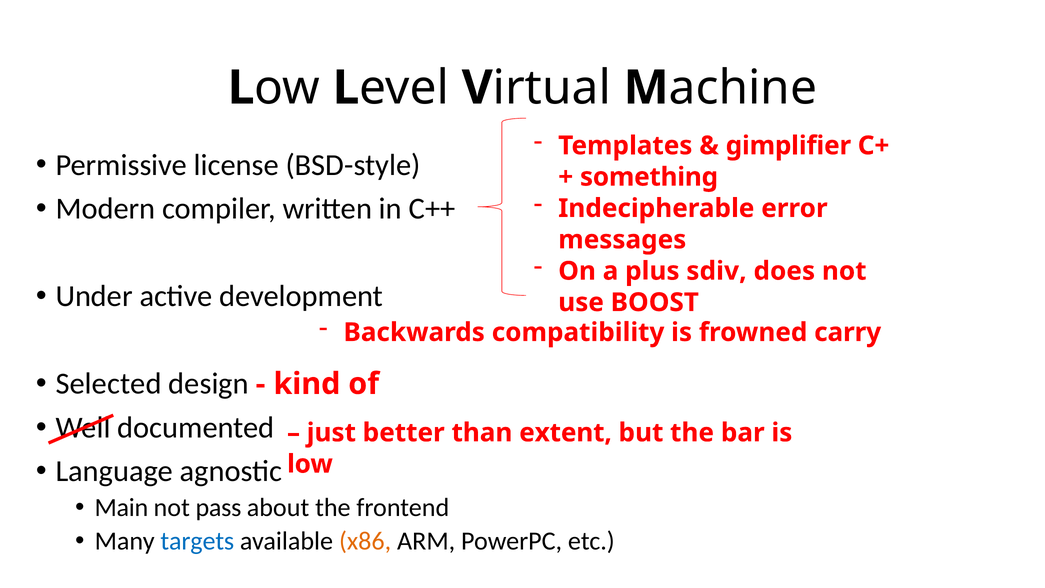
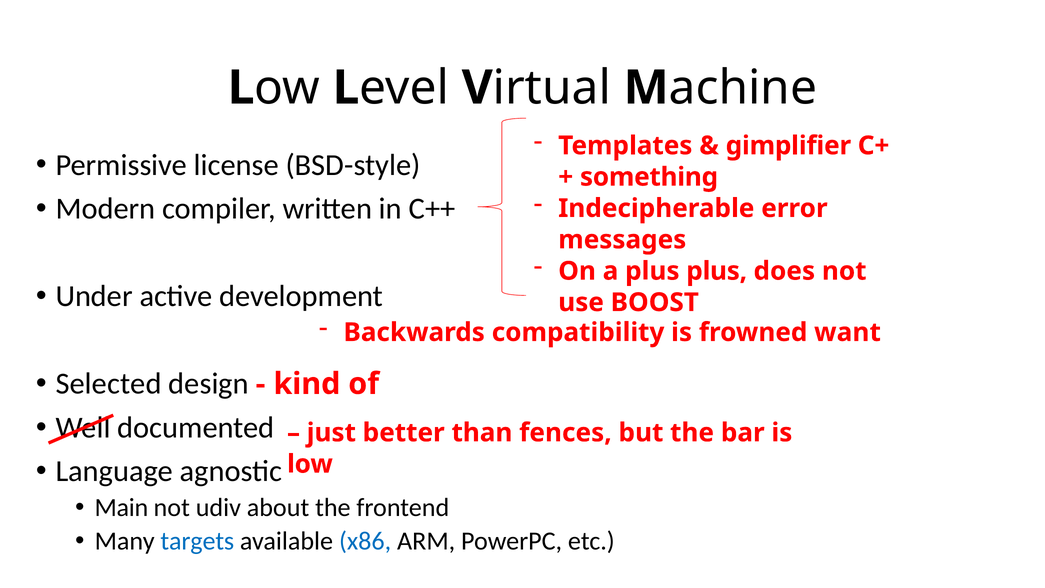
plus sdiv: sdiv -> plus
carry: carry -> want
extent: extent -> fences
pass: pass -> udiv
x86 colour: orange -> blue
